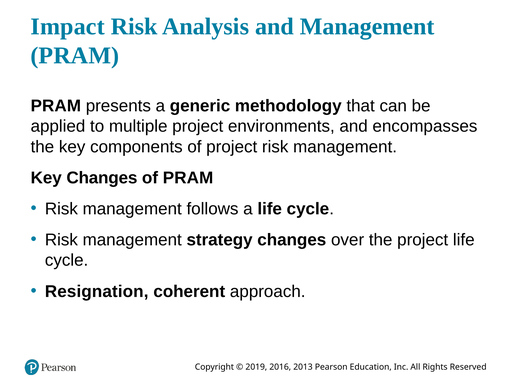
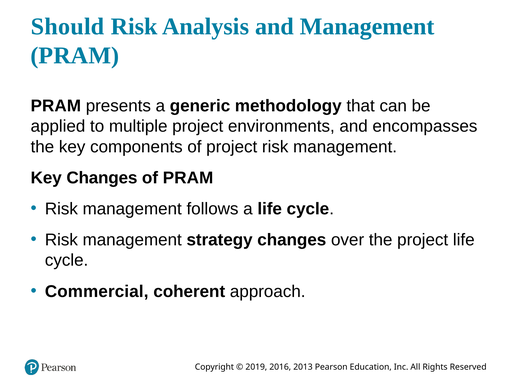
Impact: Impact -> Should
Resignation: Resignation -> Commercial
